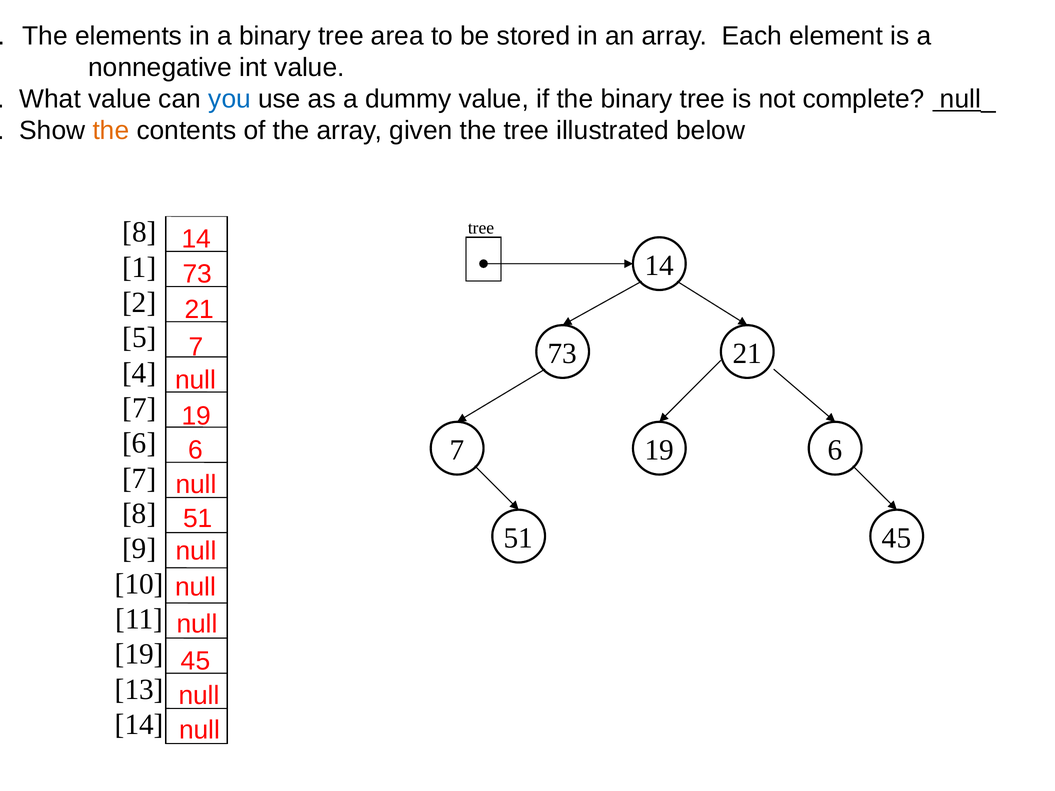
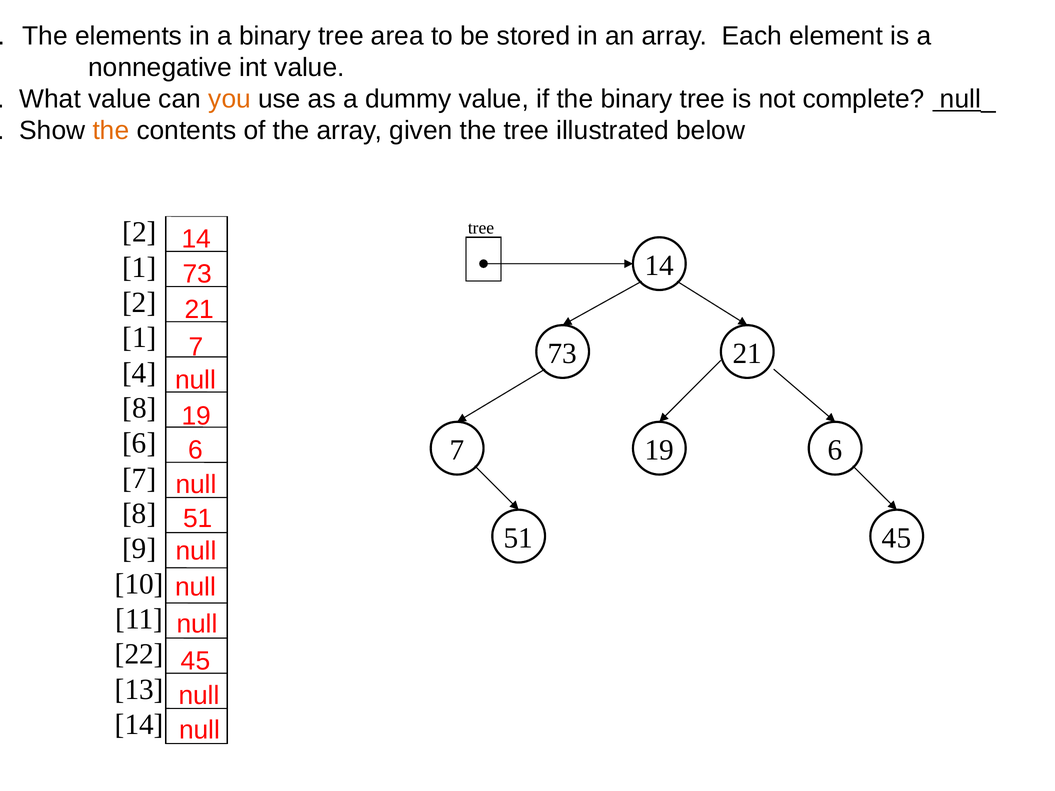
you colour: blue -> orange
8 at (139, 232): 8 -> 2
5 at (139, 338): 5 -> 1
7 at (139, 408): 7 -> 8
19 at (139, 655): 19 -> 22
